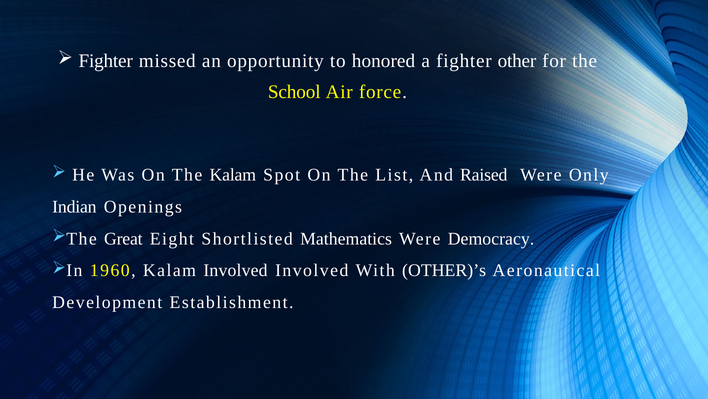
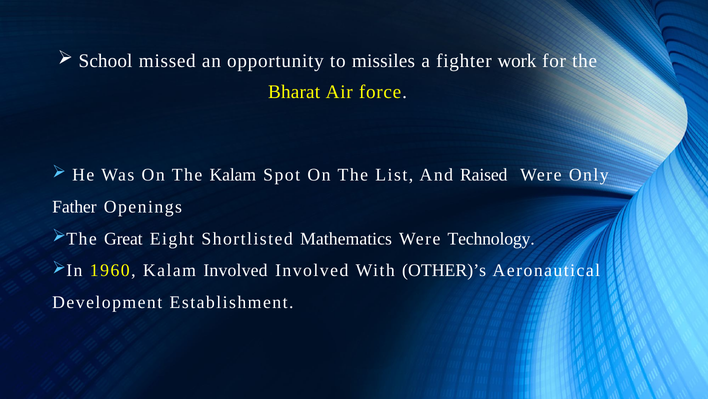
Fighter at (106, 61): Fighter -> School
honored: honored -> missiles
other: other -> work
School: School -> Bharat
Indian: Indian -> Father
Democracy: Democracy -> Technology
